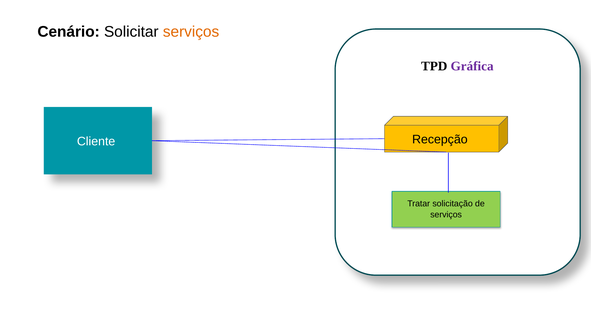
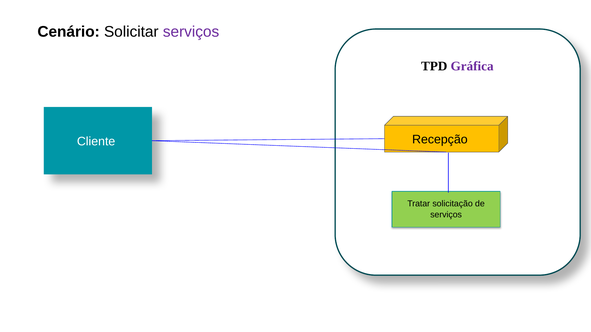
serviços at (191, 32) colour: orange -> purple
